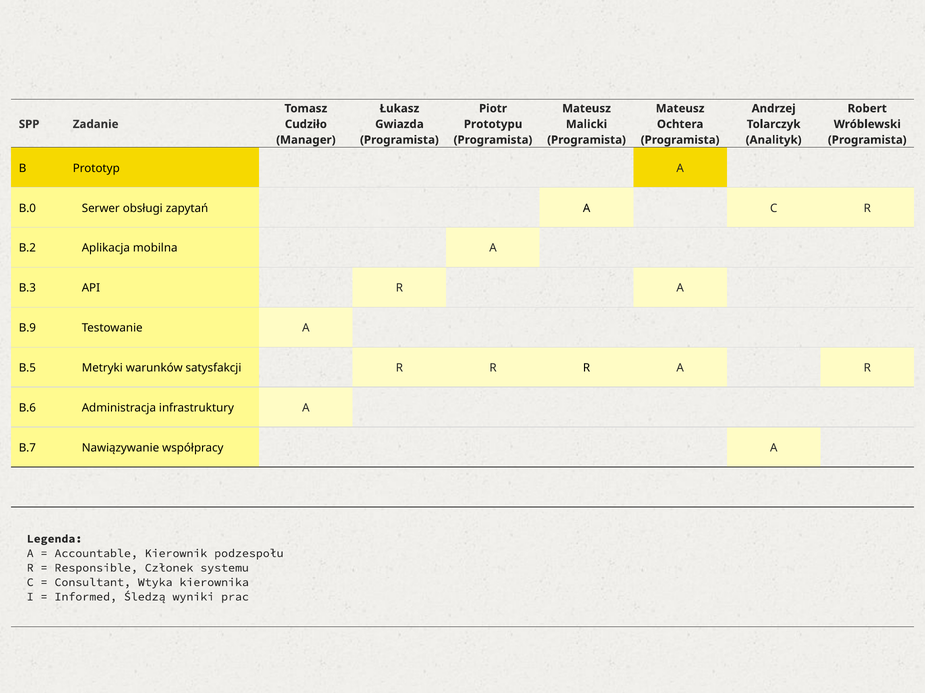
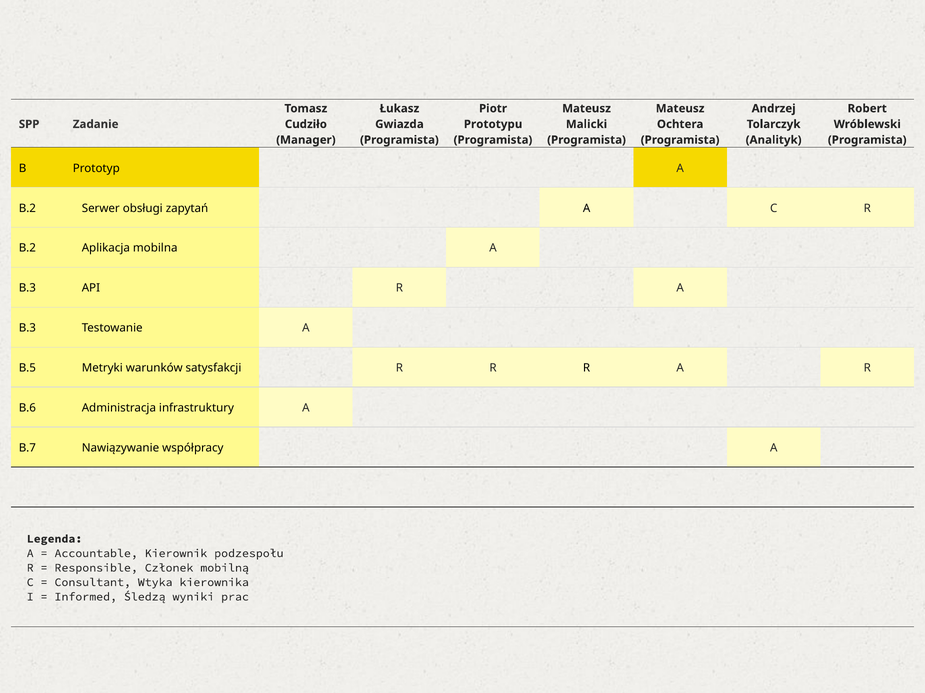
B.0 at (27, 208): B.0 -> B.2
B.9 at (27, 328): B.9 -> B.3
systemu: systemu -> mobilną
